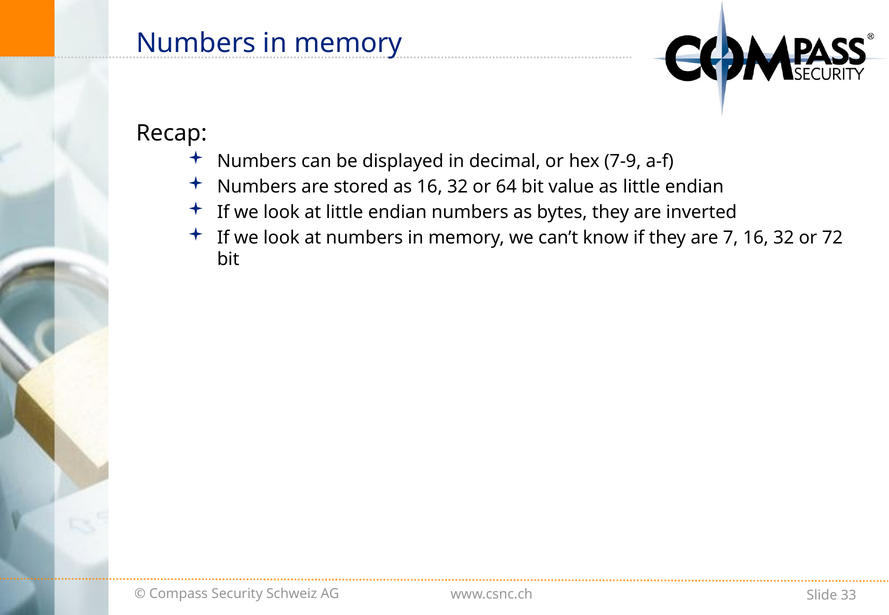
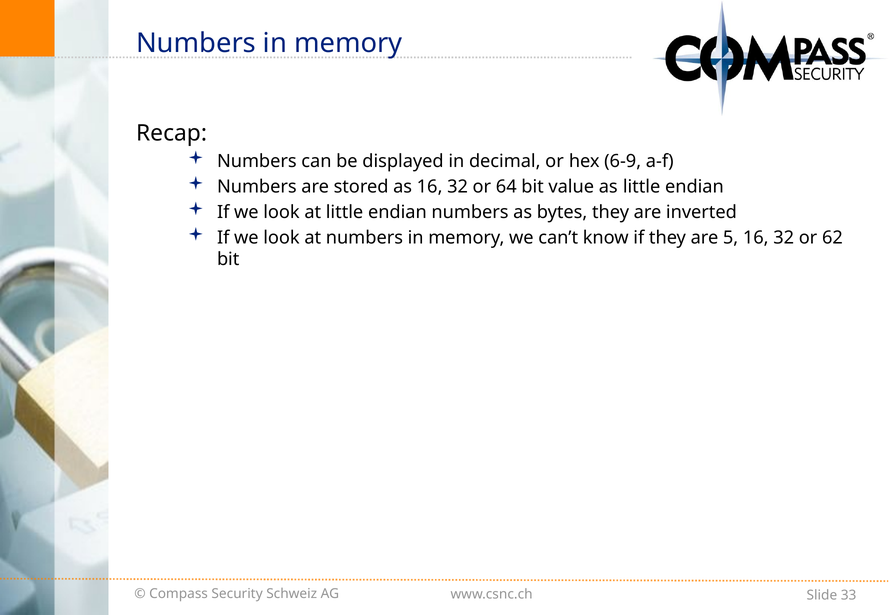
7-9: 7-9 -> 6-9
7: 7 -> 5
72: 72 -> 62
